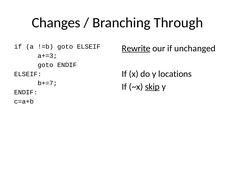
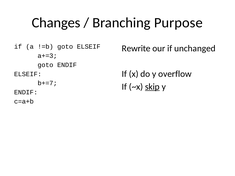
Through: Through -> Purpose
Rewrite underline: present -> none
locations: locations -> overflow
